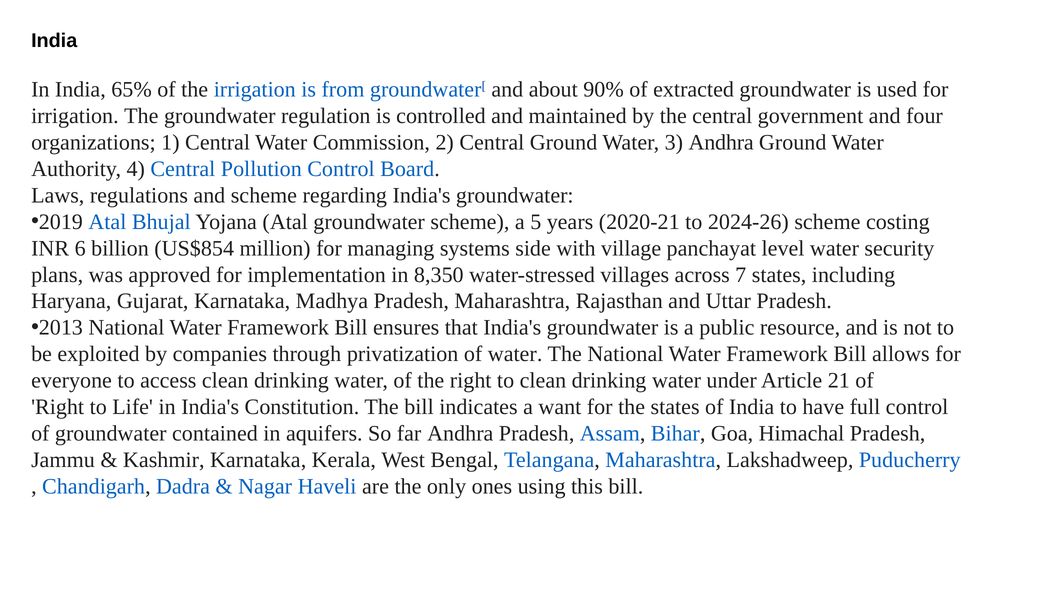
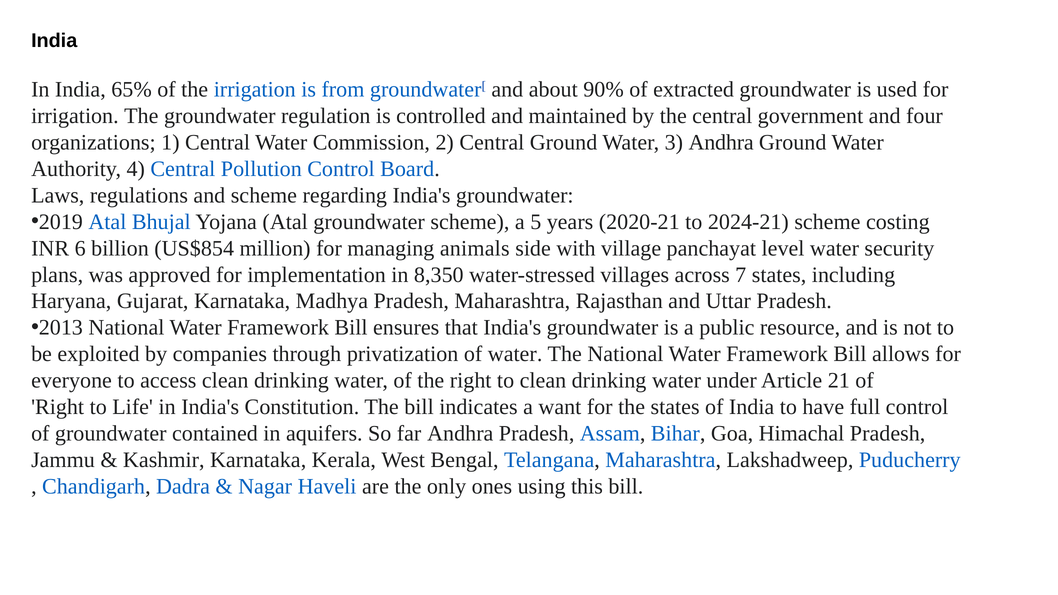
2024-26: 2024-26 -> 2024-21
systems: systems -> animals
